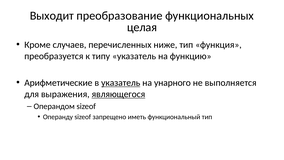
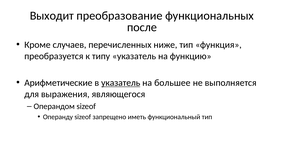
целая: целая -> после
на унарного: унарного -> большее
являющегося underline: present -> none
